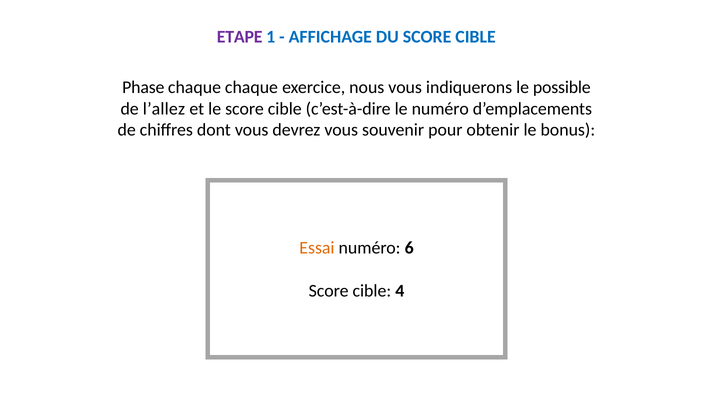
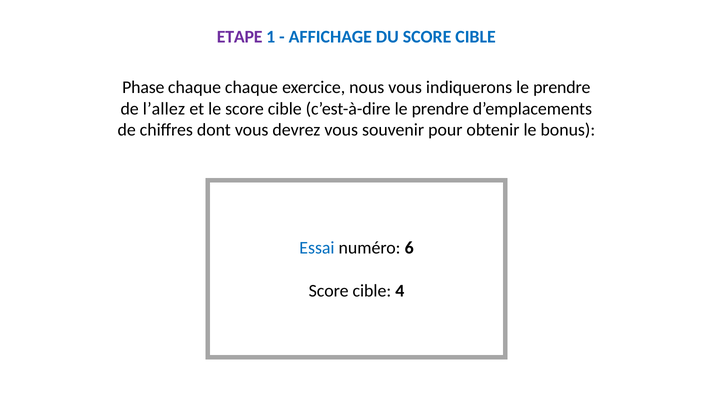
indiquerons le possible: possible -> prendre
c’est-à-dire le numéro: numéro -> prendre
Essai colour: orange -> blue
